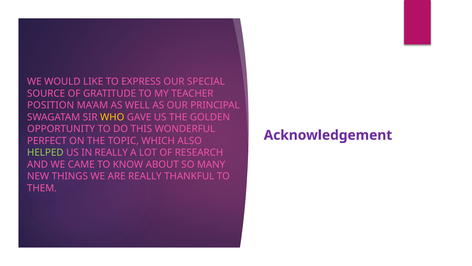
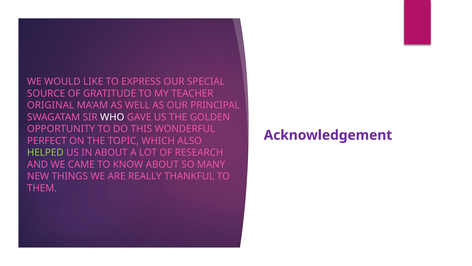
POSITION: POSITION -> ORIGINAL
WHO colour: yellow -> white
IN REALLY: REALLY -> ABOUT
